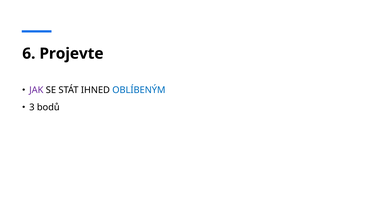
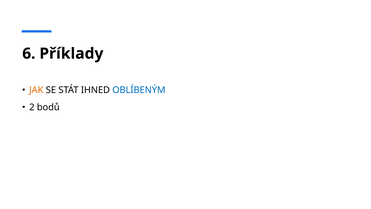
Projevte: Projevte -> Příklady
JAK colour: purple -> orange
3: 3 -> 2
